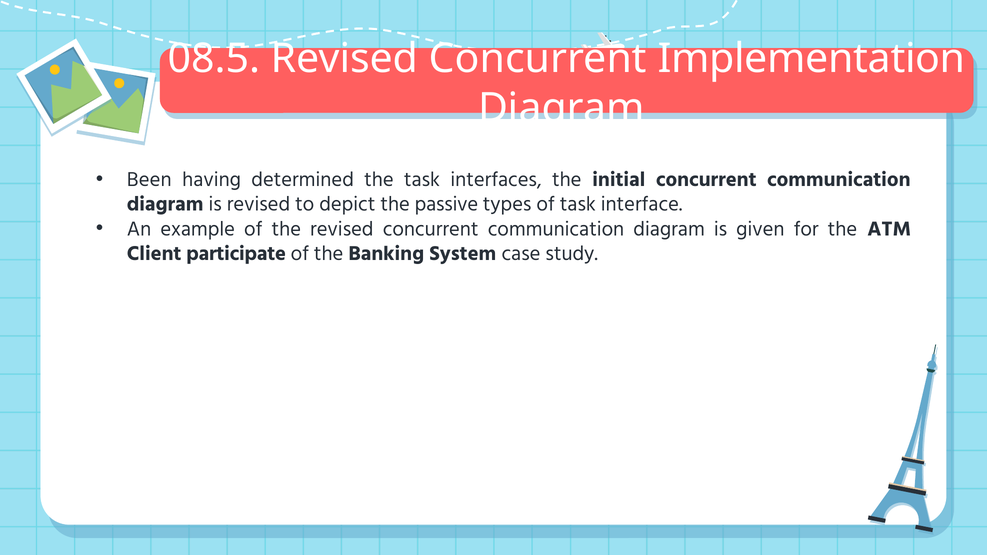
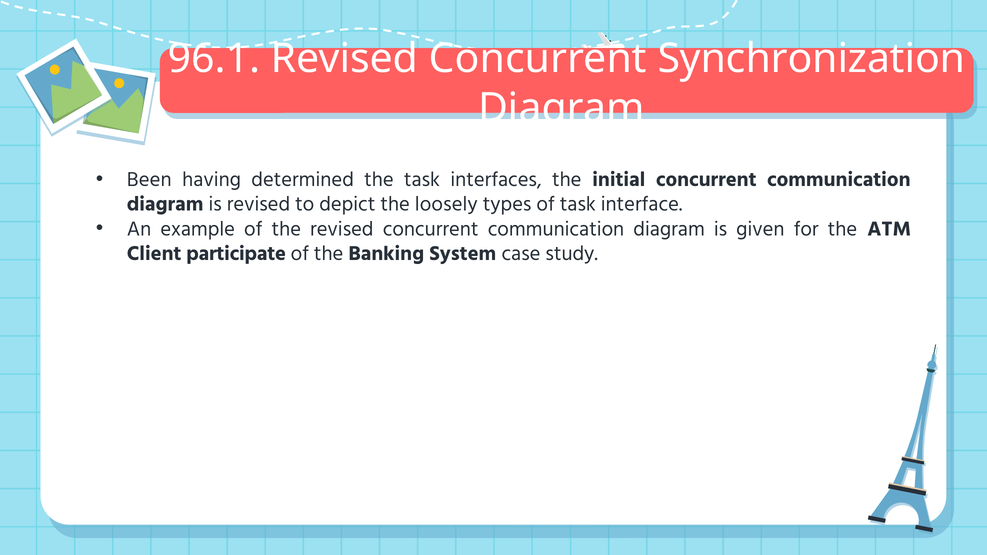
08.5: 08.5 -> 96.1
Implementation: Implementation -> Synchronization
passive: passive -> loosely
